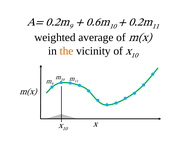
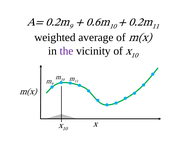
the colour: orange -> purple
